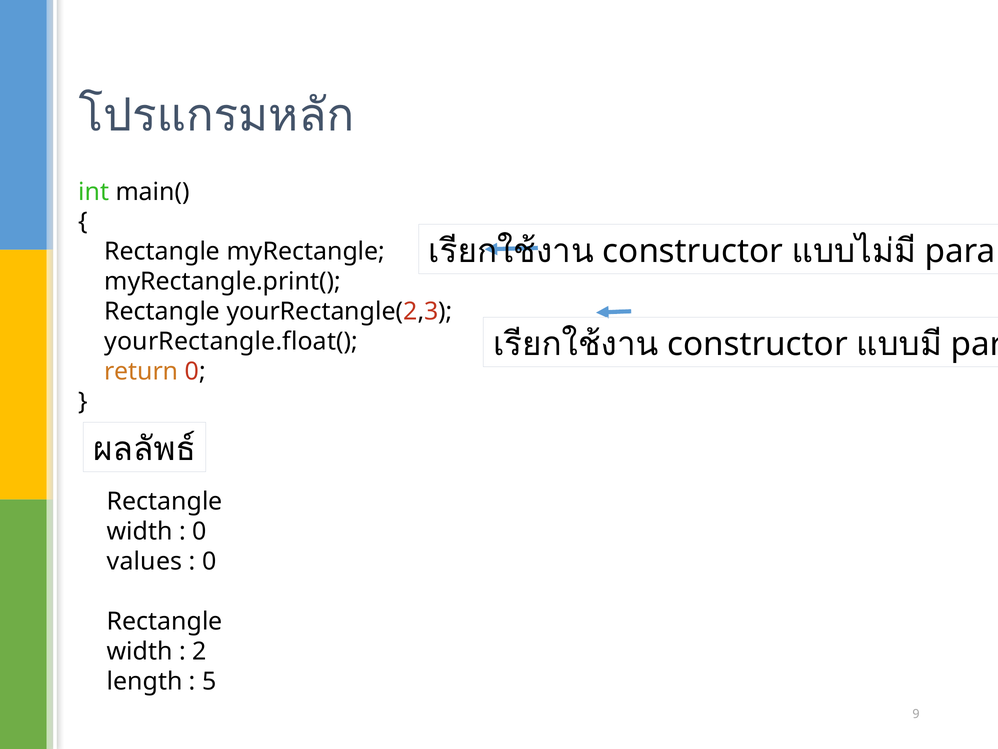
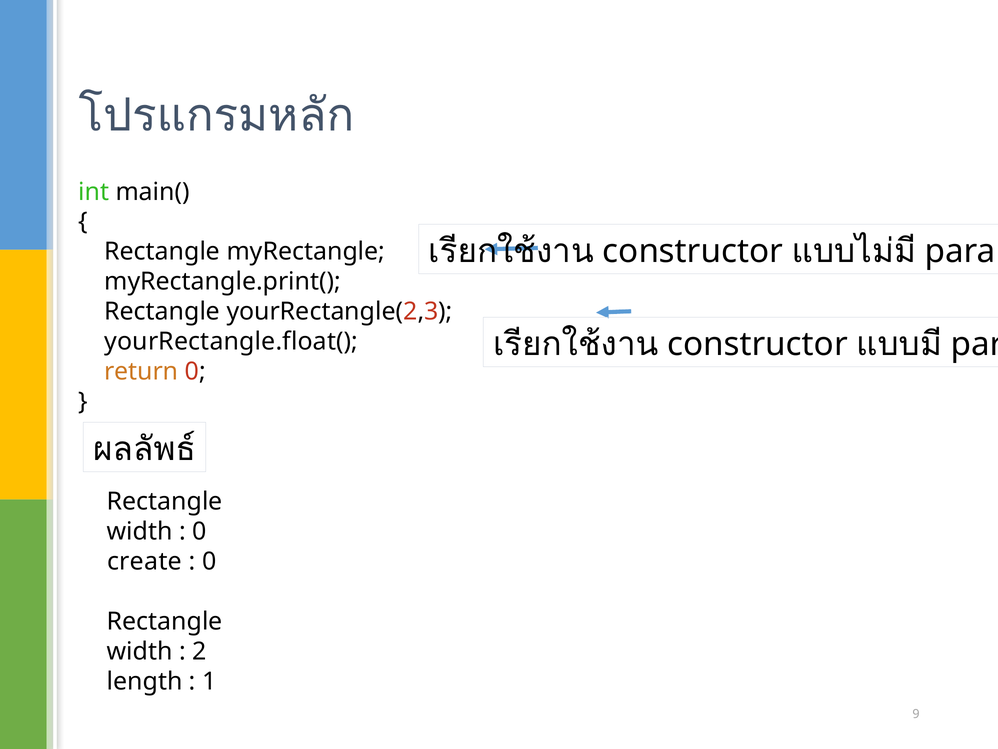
values: values -> create
5: 5 -> 1
